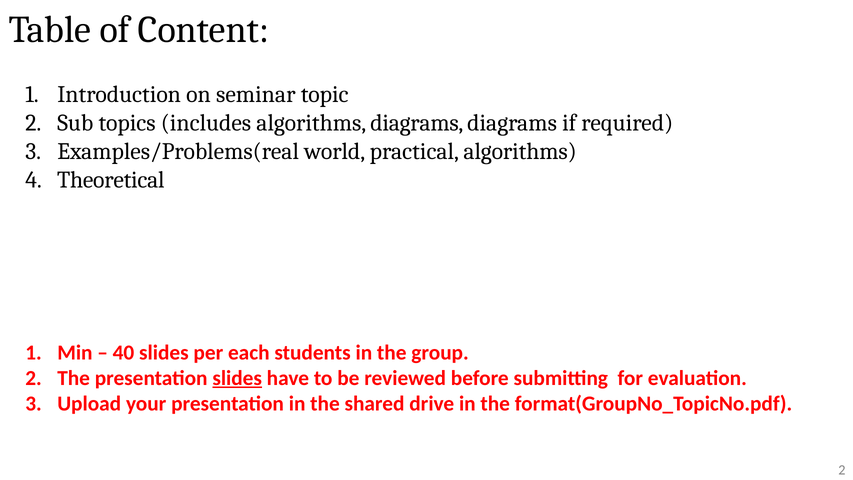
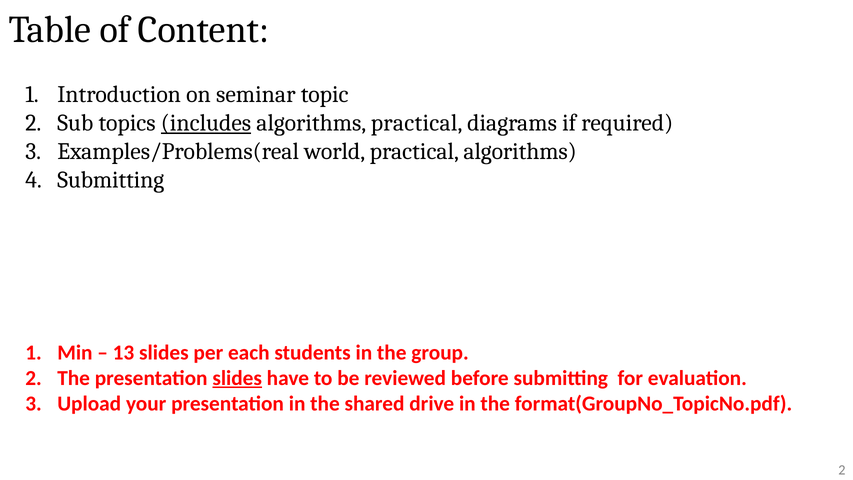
includes underline: none -> present
algorithms diagrams: diagrams -> practical
Theoretical at (111, 180): Theoretical -> Submitting
40: 40 -> 13
